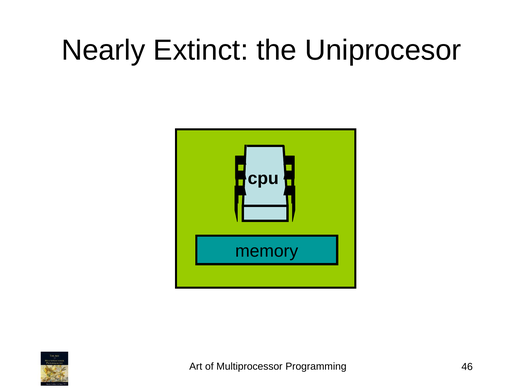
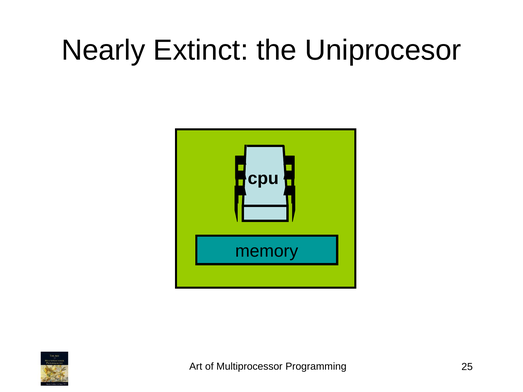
46: 46 -> 25
